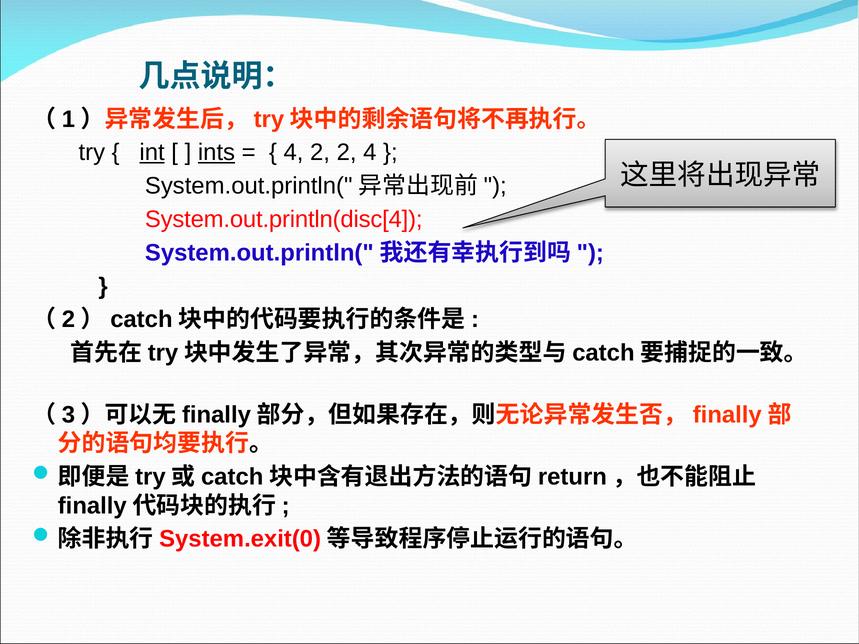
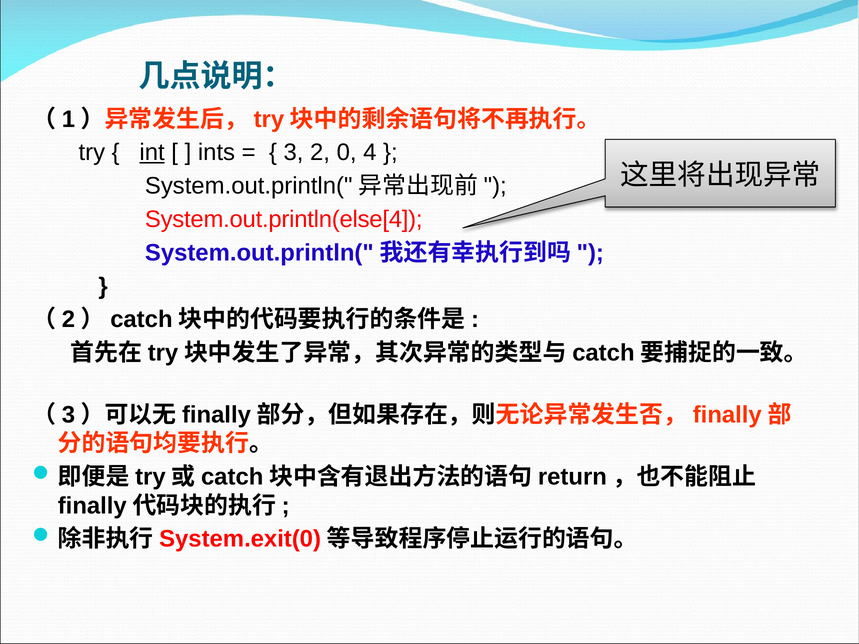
ints underline: present -> none
4 at (294, 153): 4 -> 3
2 2: 2 -> 0
System.out.println(disc[4: System.out.println(disc[4 -> System.out.println(else[4
